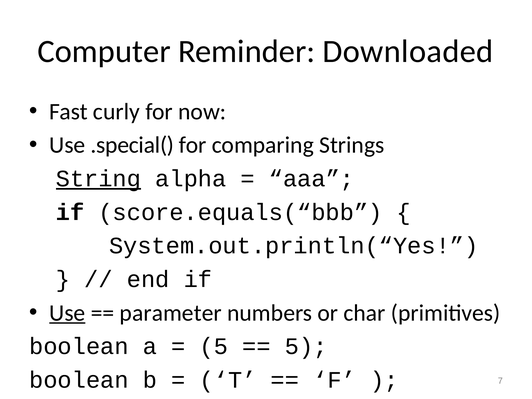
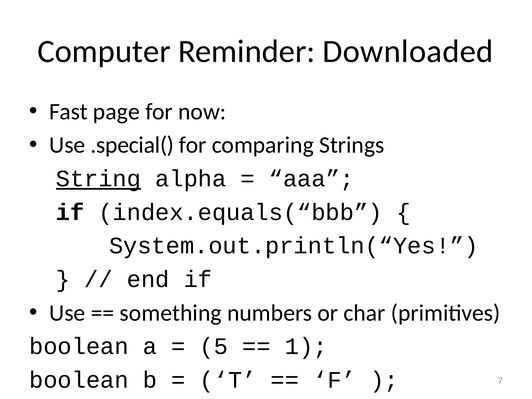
curly: curly -> page
score.equals(“bbb: score.equals(“bbb -> index.equals(“bbb
Use at (67, 313) underline: present -> none
parameter: parameter -> something
5 at (306, 346): 5 -> 1
